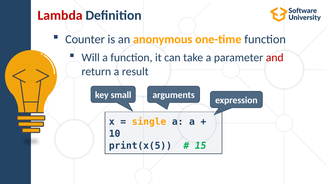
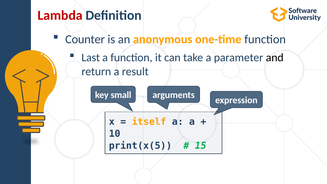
Will: Will -> Last
and colour: red -> black
single: single -> itself
